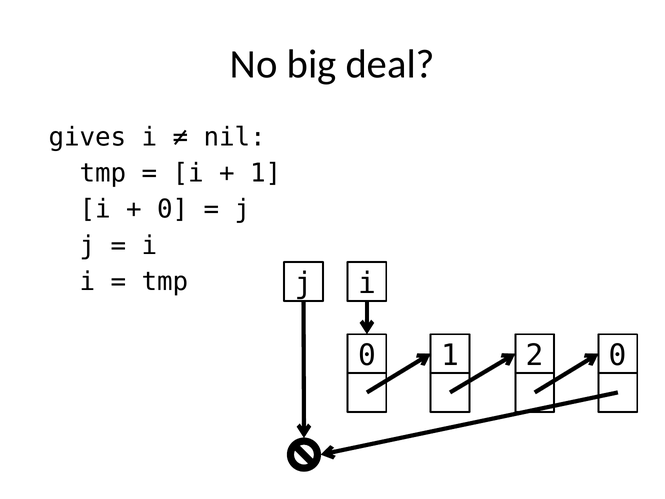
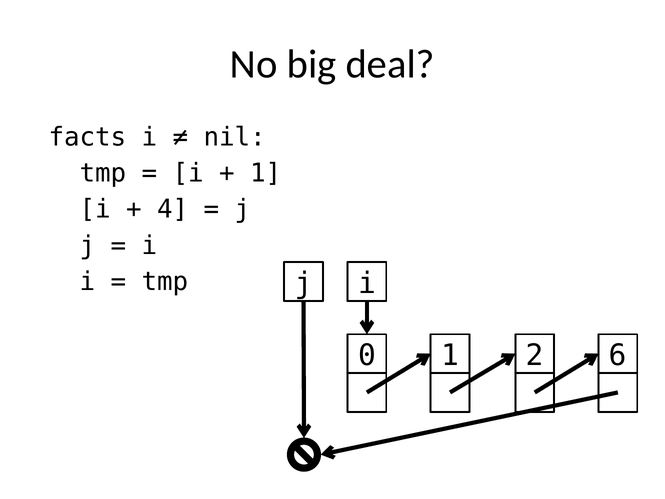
gives: gives -> facts
0 at (173, 209): 0 -> 4
0 at (618, 355): 0 -> 6
